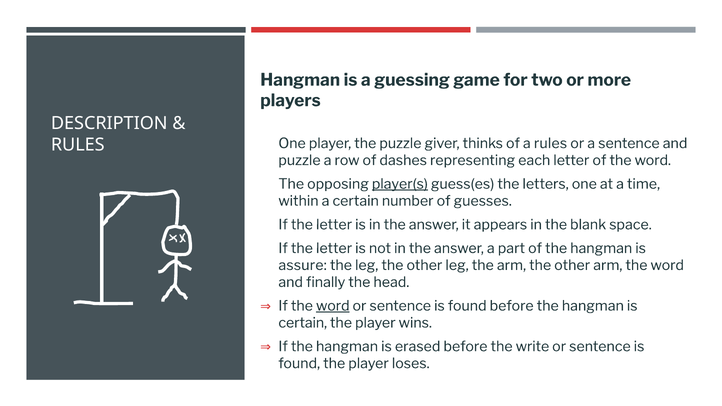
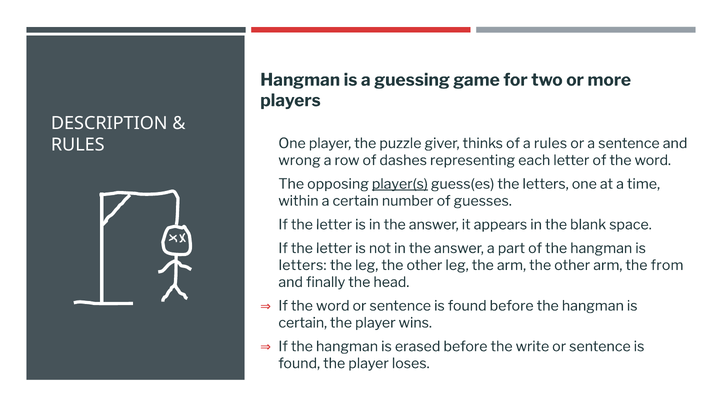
puzzle at (299, 160): puzzle -> wrong
assure at (303, 265): assure -> letters
arm the word: word -> from
word at (333, 306) underline: present -> none
